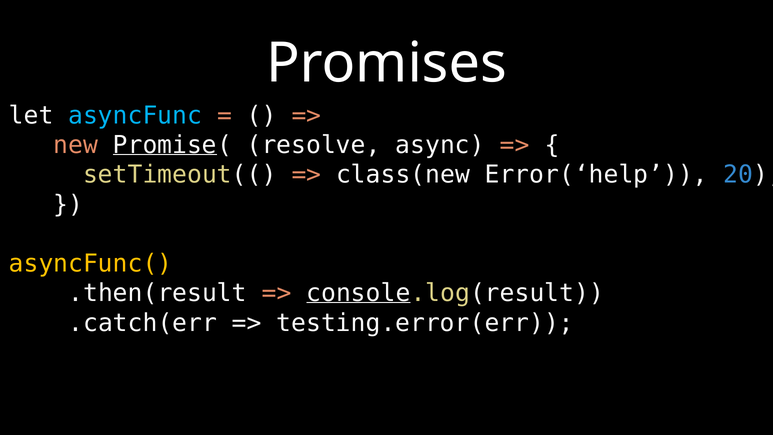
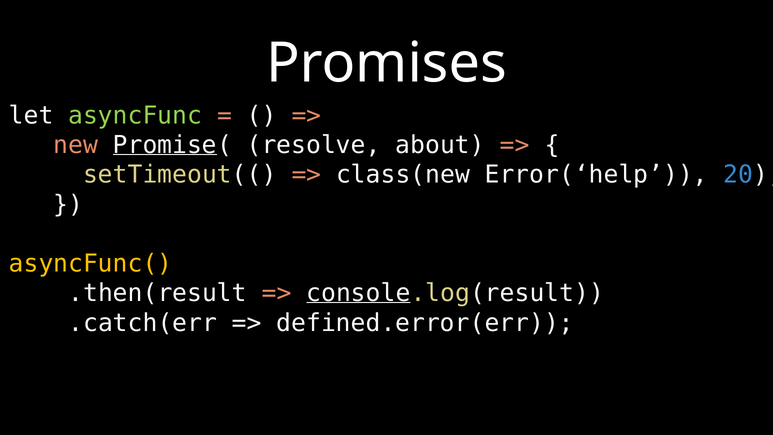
asyncFunc colour: light blue -> light green
async: async -> about
testing.error(err: testing.error(err -> defined.error(err
